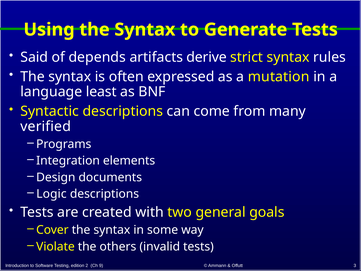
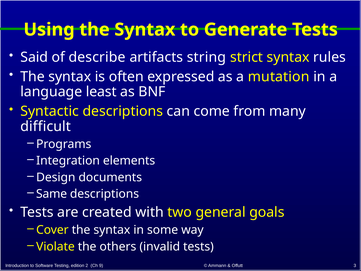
depends: depends -> describe
derive: derive -> string
verified: verified -> difficult
Logic: Logic -> Same
